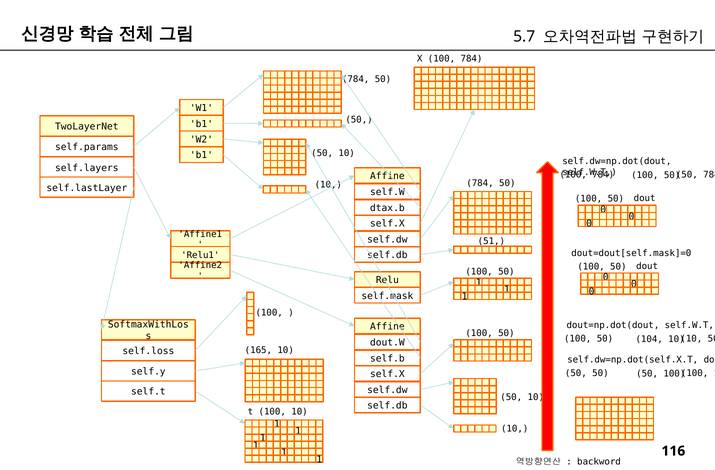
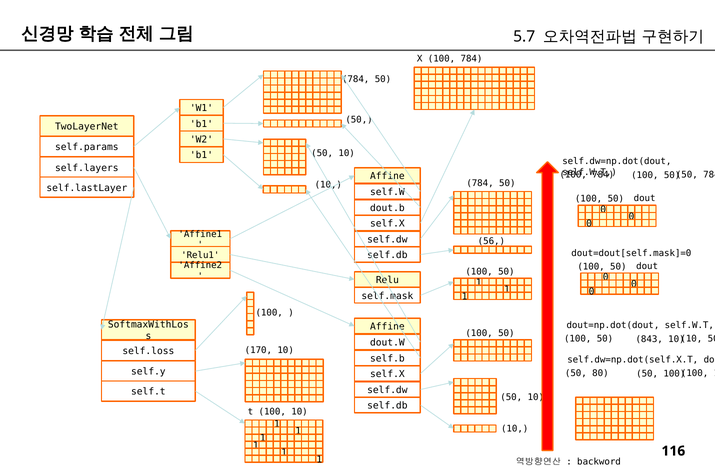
dtax.b: dtax.b -> dout.b
51: 51 -> 56
104: 104 -> 843
165: 165 -> 170
50 at (600, 373): 50 -> 80
